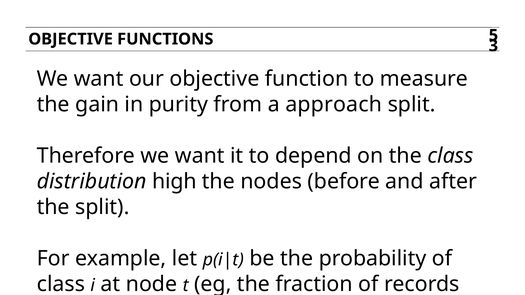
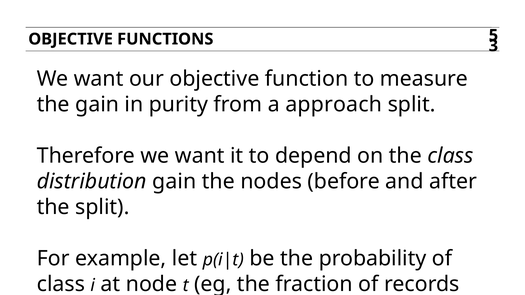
distribution high: high -> gain
